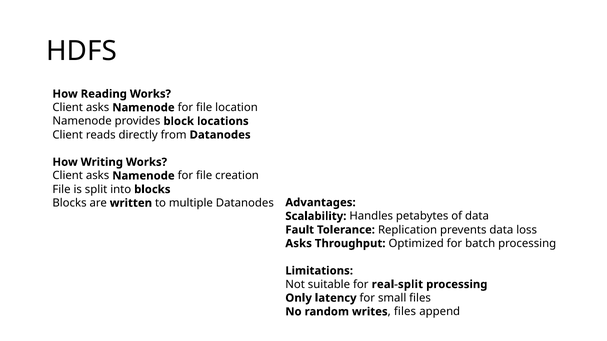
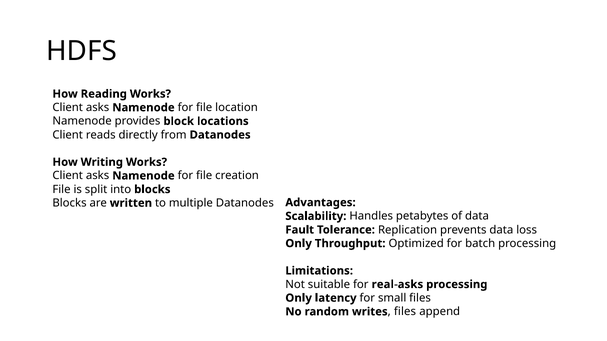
Asks at (299, 244): Asks -> Only
real-split: real-split -> real-asks
